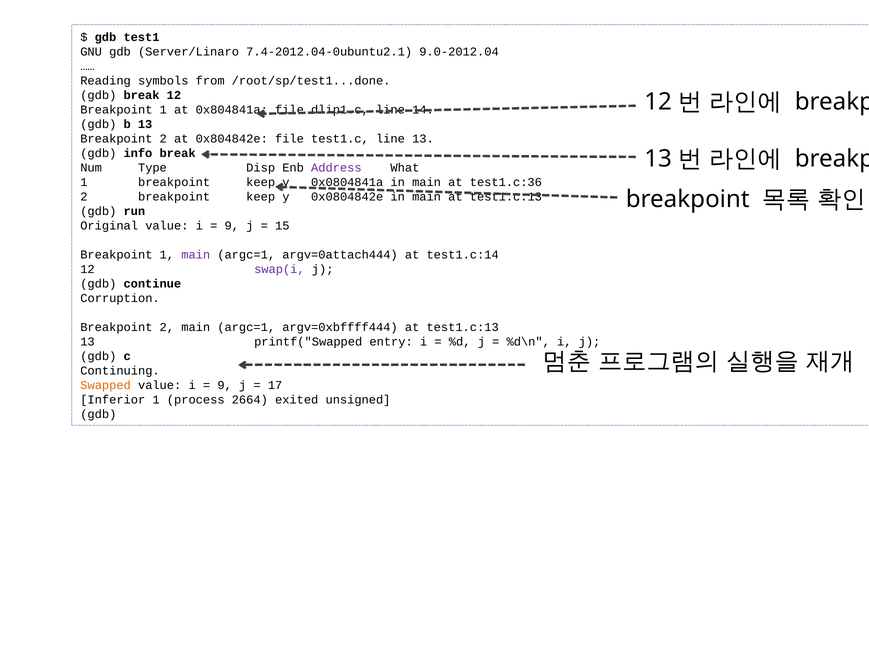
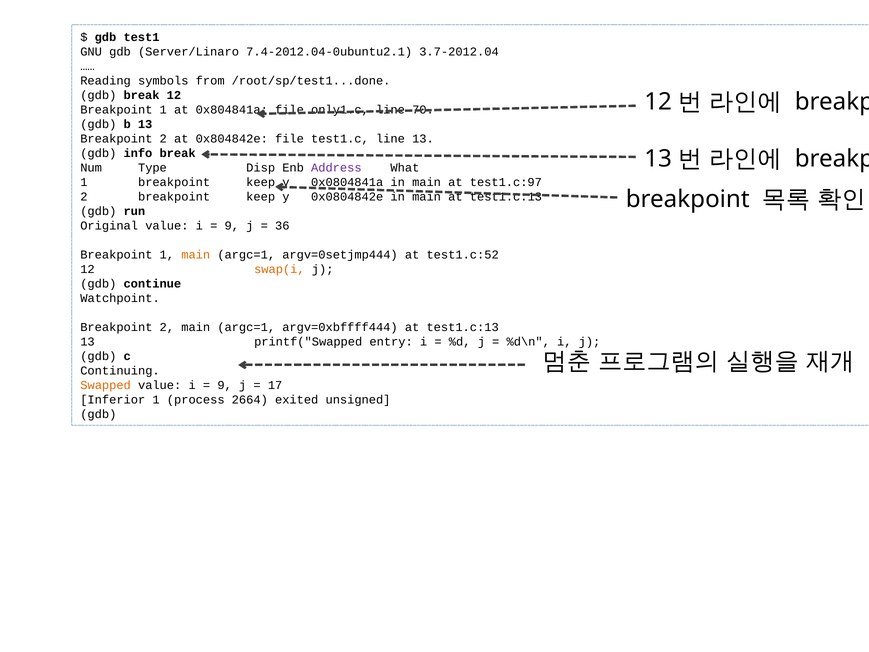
9.0-2012.04: 9.0-2012.04 -> 3.7-2012.04
dlip1.c: dlip1.c -> only1.c
14: 14 -> 70
test1.c:36: test1.c:36 -> test1.c:97
15: 15 -> 36
main at (196, 255) colour: purple -> orange
argv=0attach444: argv=0attach444 -> argv=0setjmp444
test1.c:14: test1.c:14 -> test1.c:52
swap(i colour: purple -> orange
Corruption: Corruption -> Watchpoint
